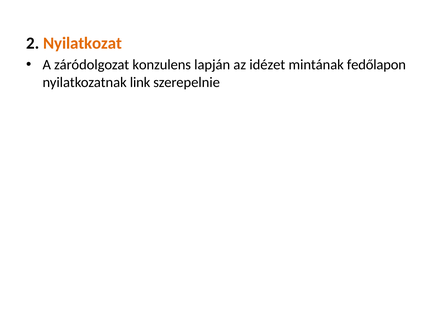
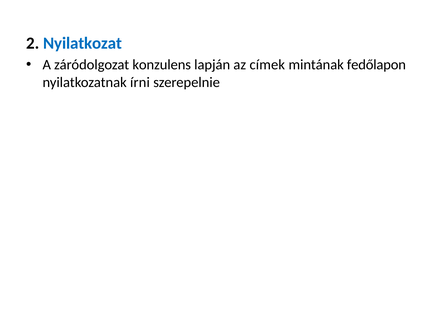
Nyilatkozat colour: orange -> blue
idézet: idézet -> címek
link: link -> írni
